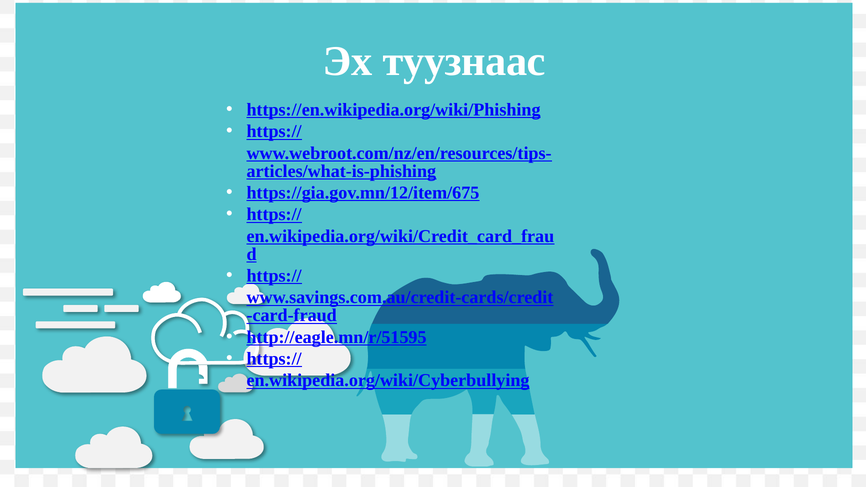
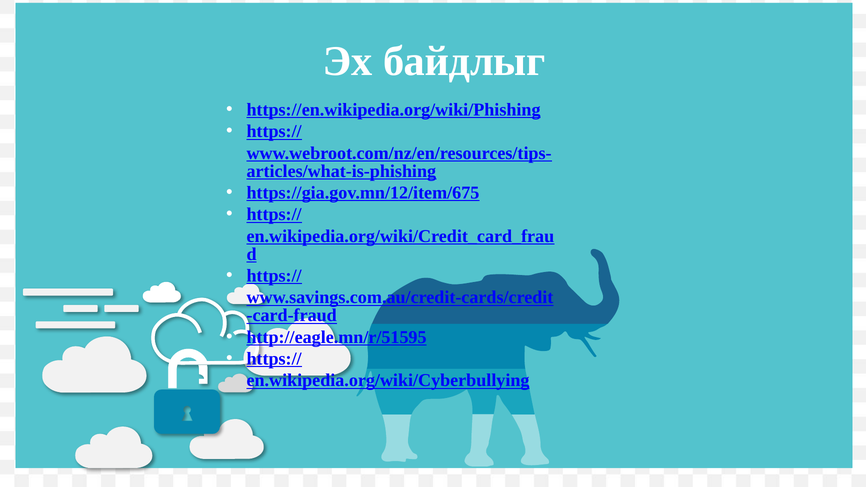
туузнаас: туузнаас -> байдлыг
